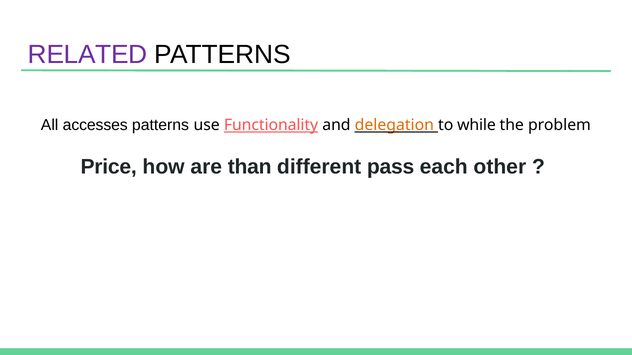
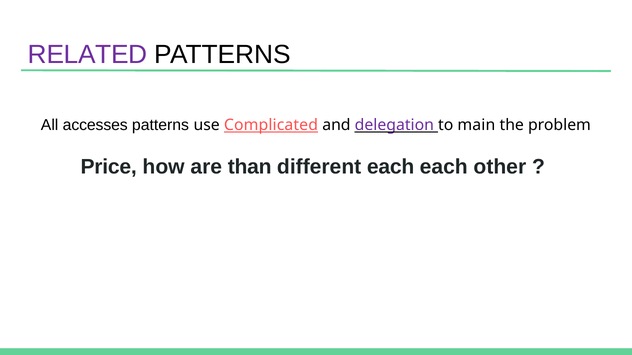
Functionality: Functionality -> Complicated
delegation colour: orange -> purple
while: while -> main
different pass: pass -> each
